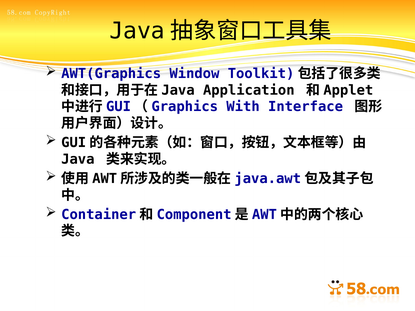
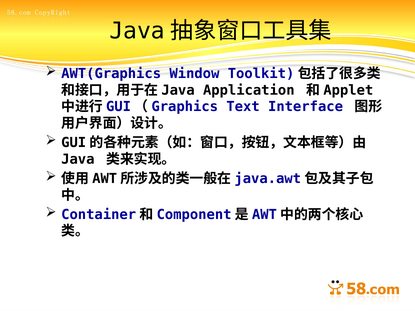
With: With -> Text
